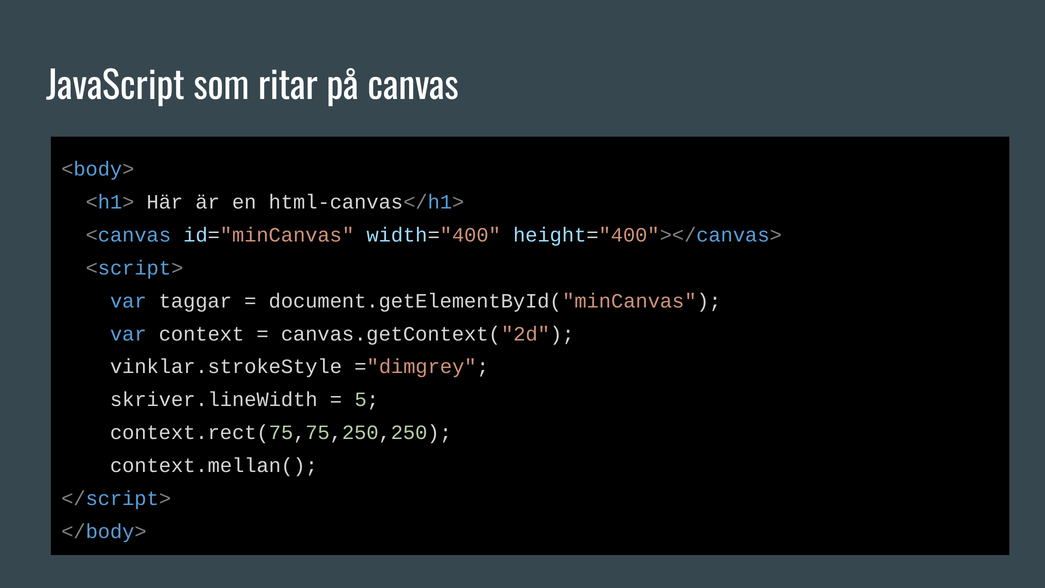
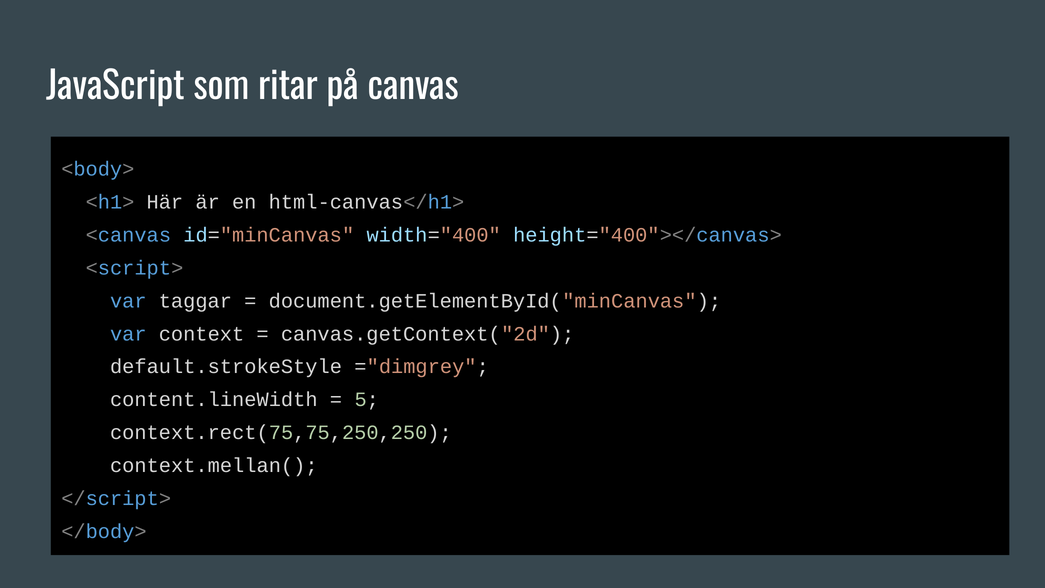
vinklar.strokeStyle: vinklar.strokeStyle -> default.strokeStyle
skriver.lineWidth: skriver.lineWidth -> content.lineWidth
